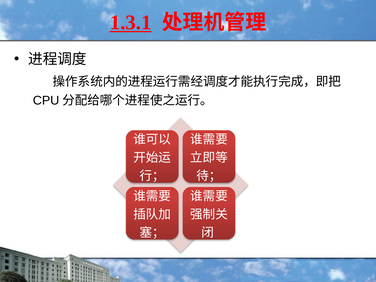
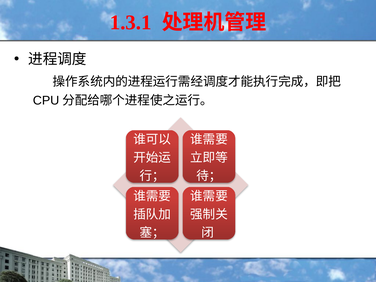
1.3.1 underline: present -> none
